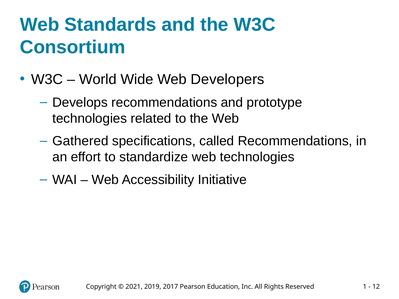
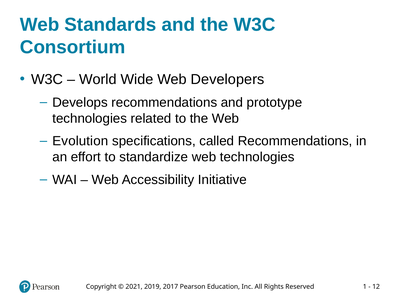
Gathered: Gathered -> Evolution
